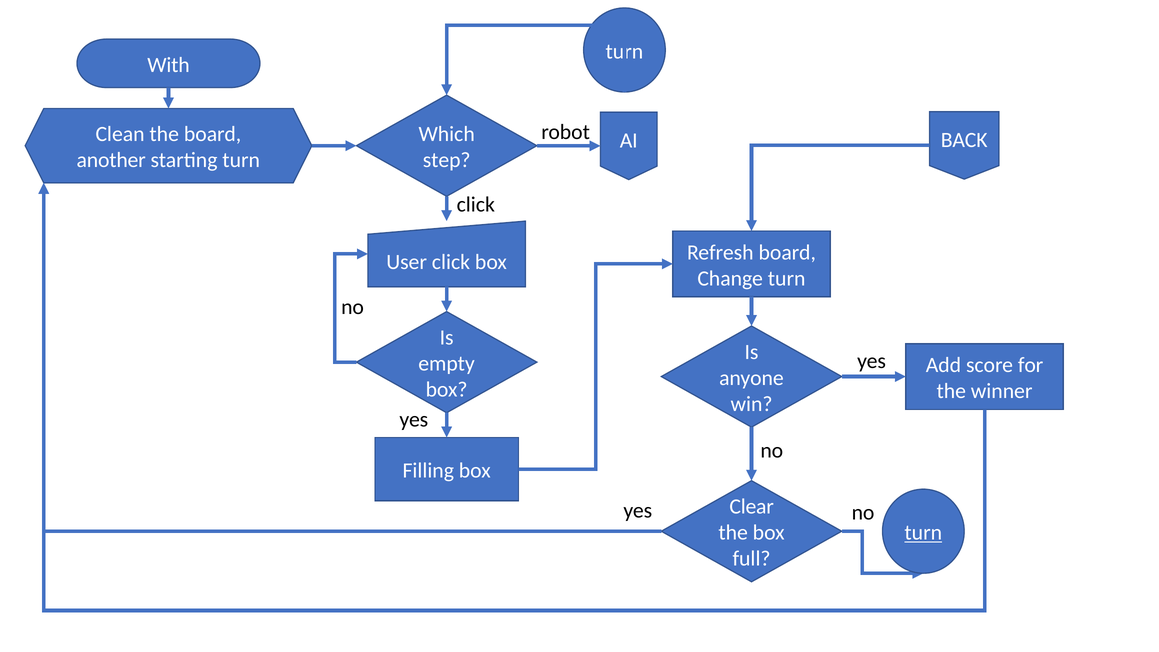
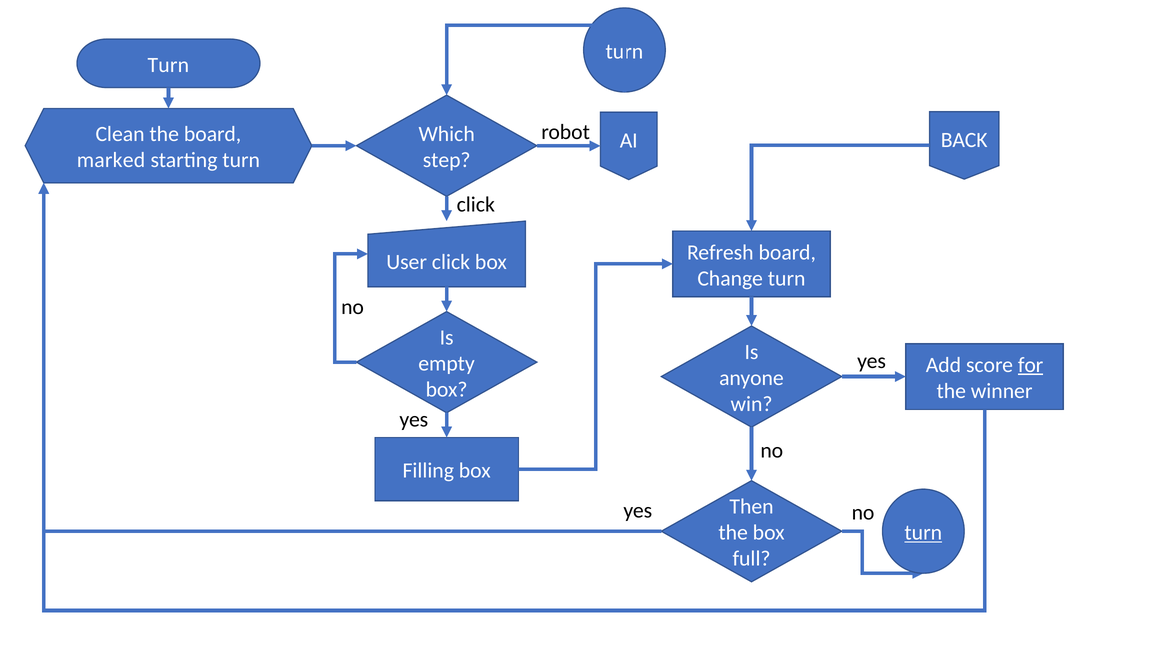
With at (169, 65): With -> Turn
another: another -> marked
for underline: none -> present
Clear: Clear -> Then
